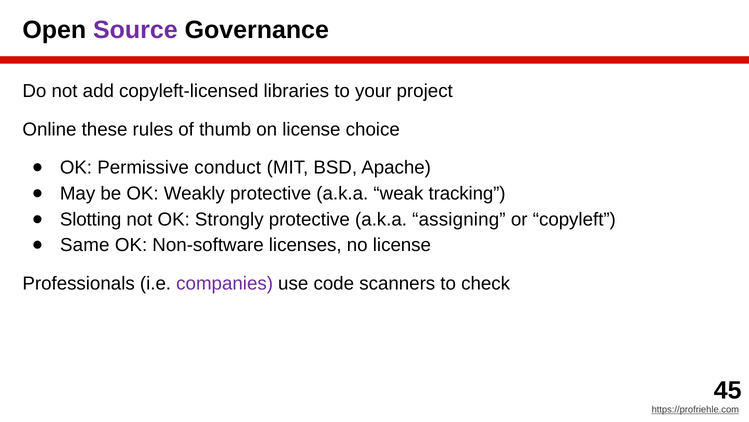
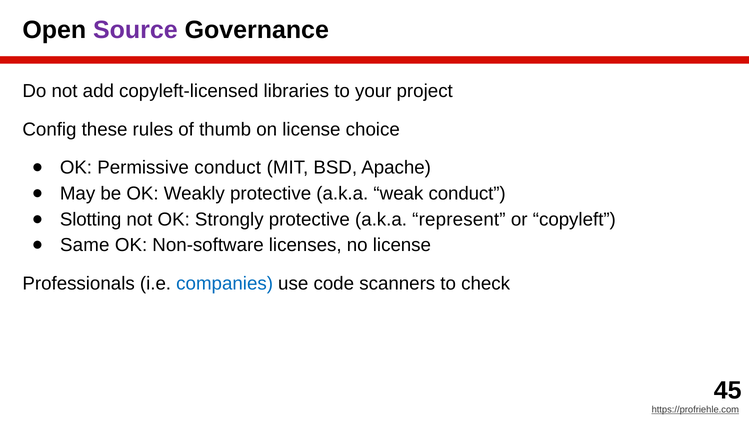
Online: Online -> Config
weak tracking: tracking -> conduct
assigning: assigning -> represent
companies colour: purple -> blue
